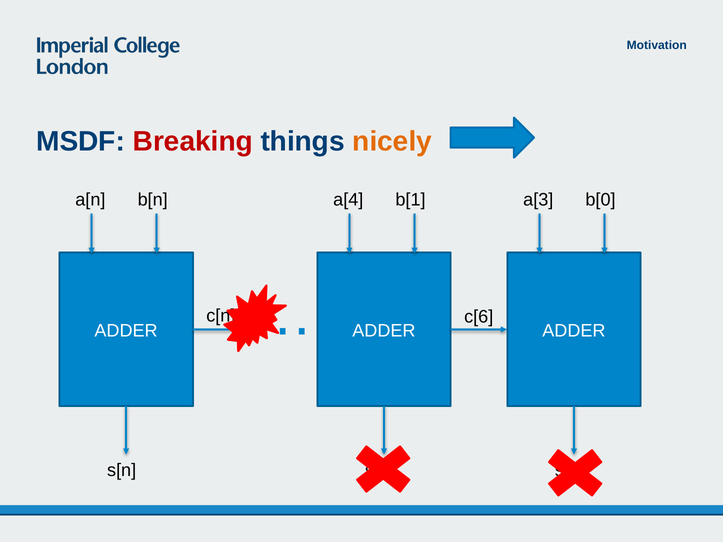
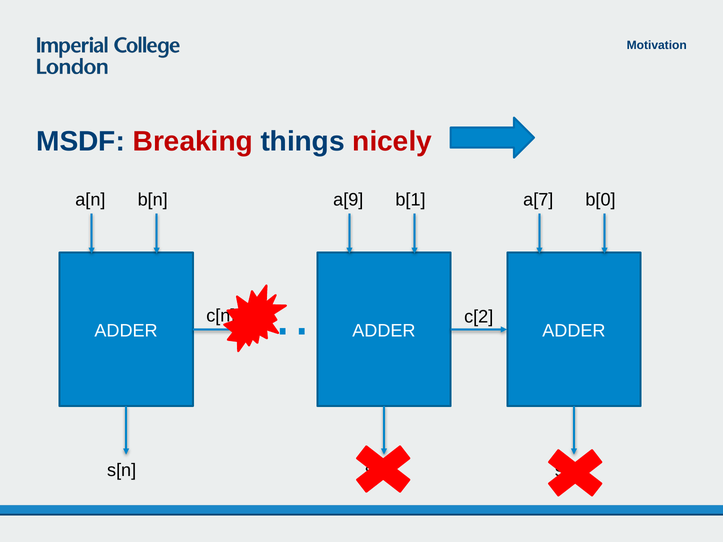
nicely colour: orange -> red
a[4: a[4 -> a[9
a[3: a[3 -> a[7
c[6: c[6 -> c[2
